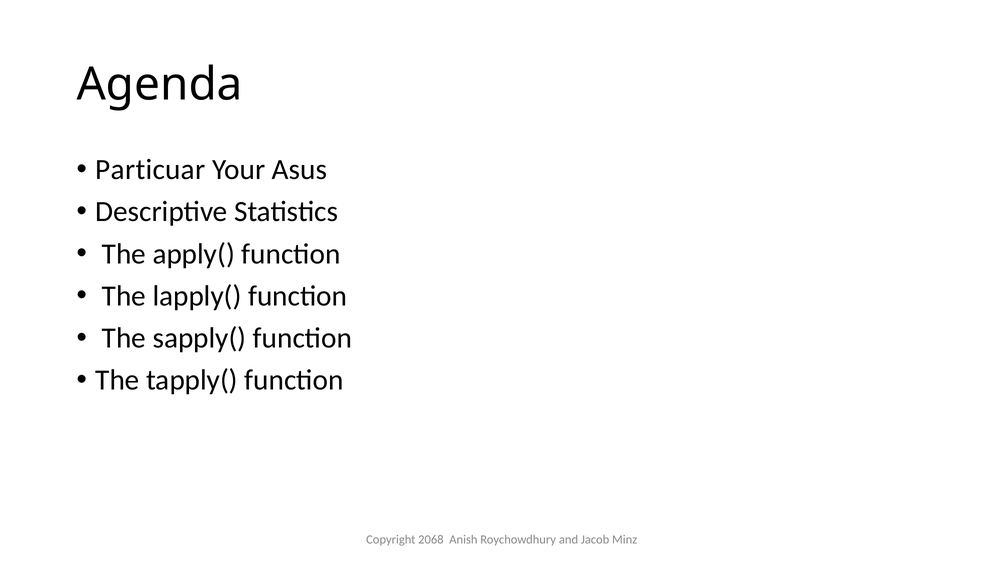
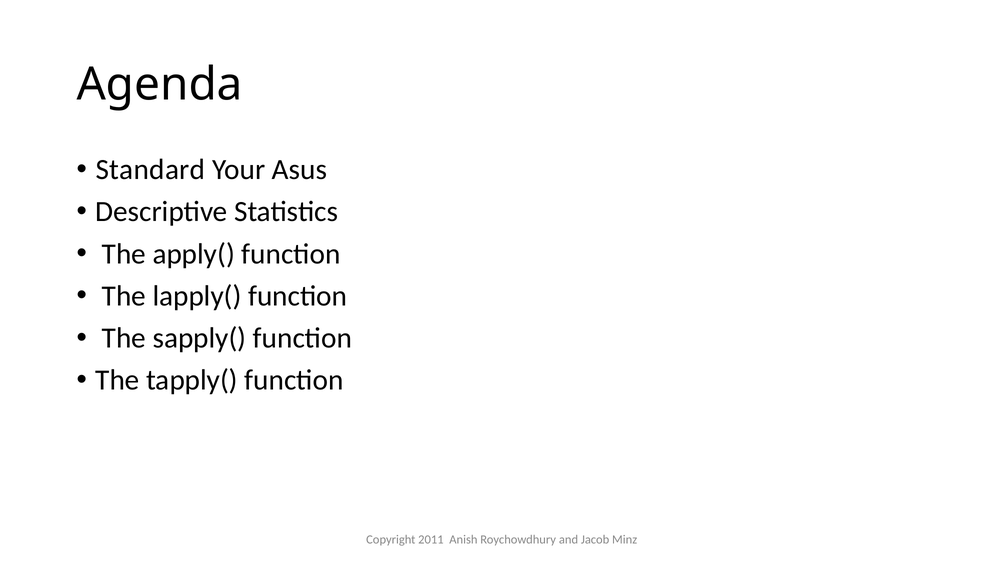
Particuar: Particuar -> Standard
2068: 2068 -> 2011
